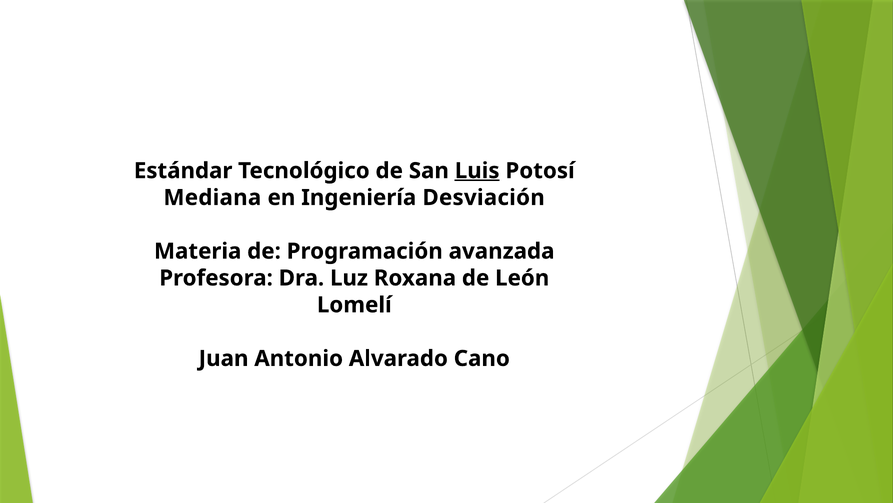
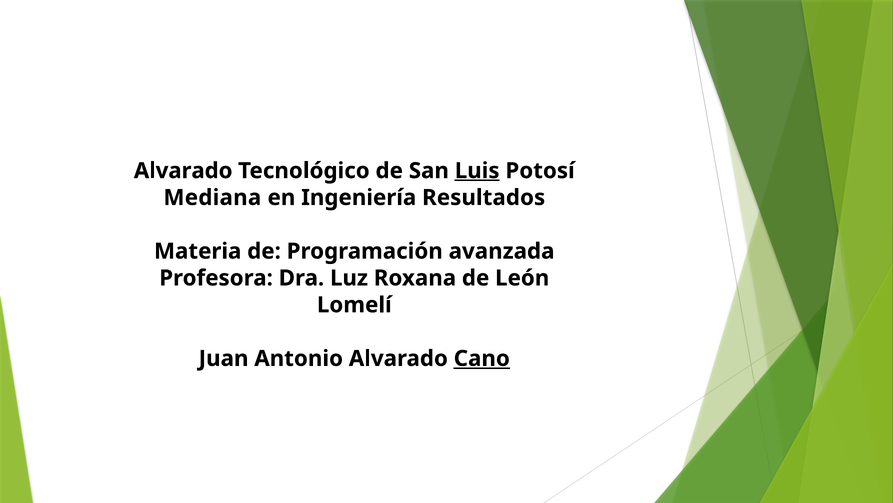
Estándar at (183, 171): Estándar -> Alvarado
Desviación: Desviación -> Resultados
Cano underline: none -> present
